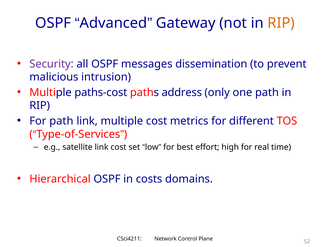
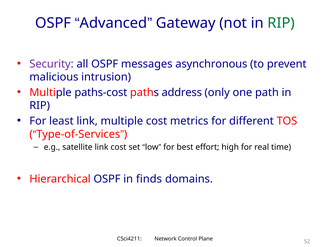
RIP at (281, 23) colour: orange -> green
dissemination: dissemination -> asynchronous
For path: path -> least
costs: costs -> finds
